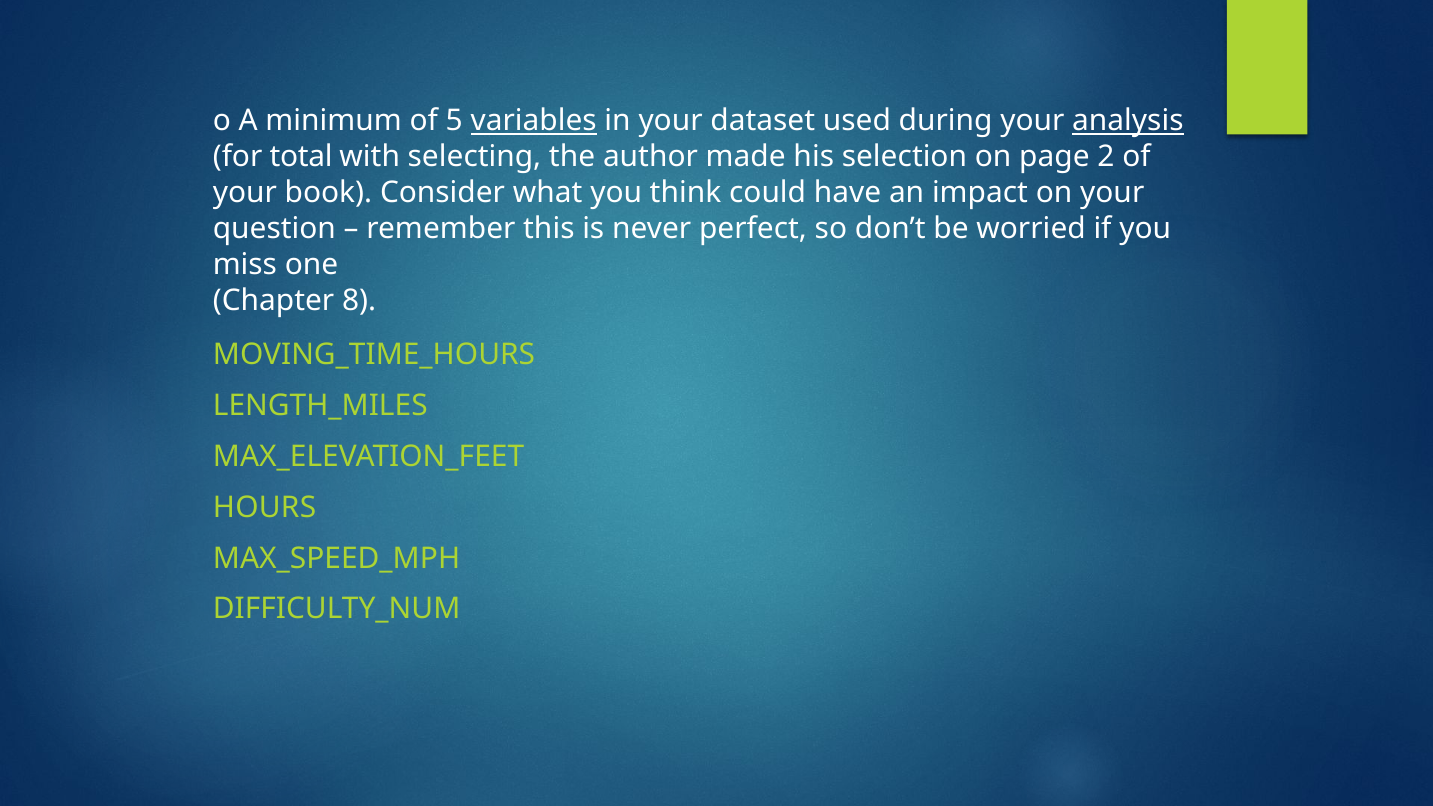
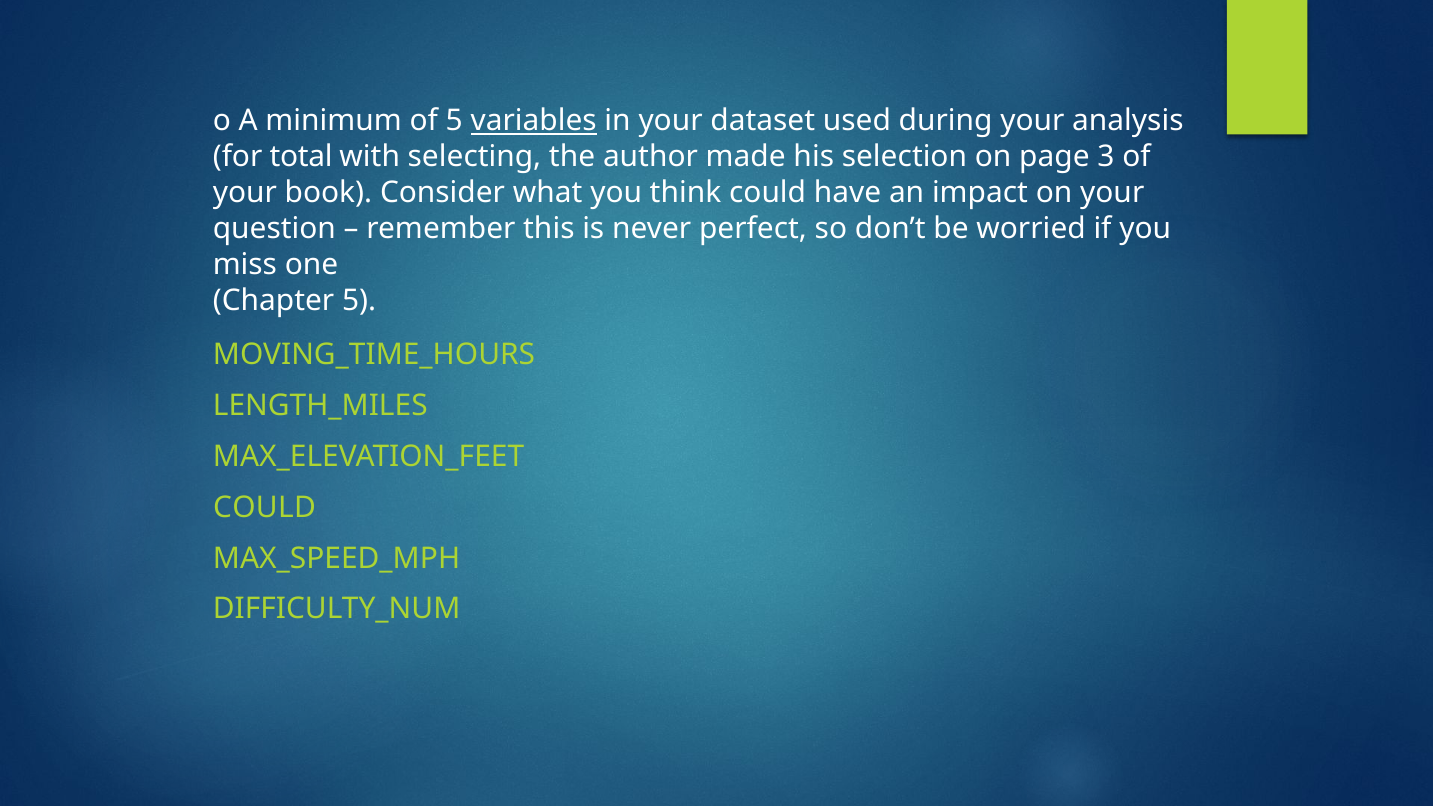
analysis underline: present -> none
2: 2 -> 3
Chapter 8: 8 -> 5
HOURS at (265, 507): HOURS -> COULD
